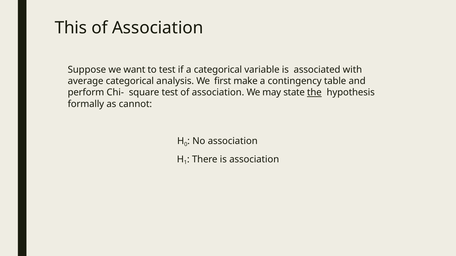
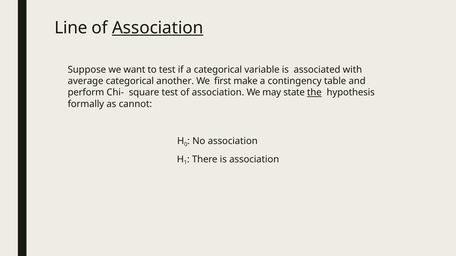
This: This -> Line
Association at (158, 28) underline: none -> present
analysis: analysis -> another
